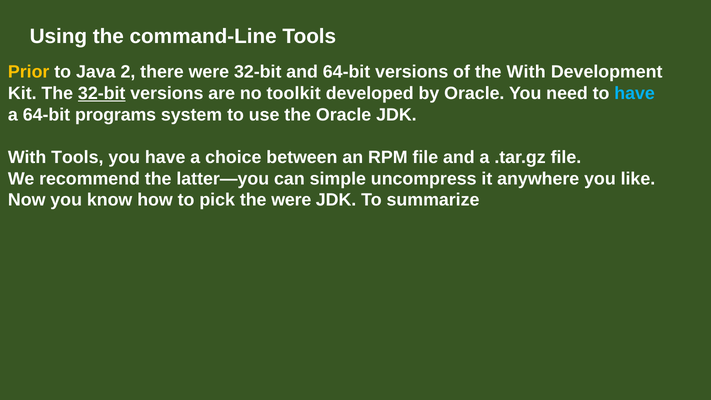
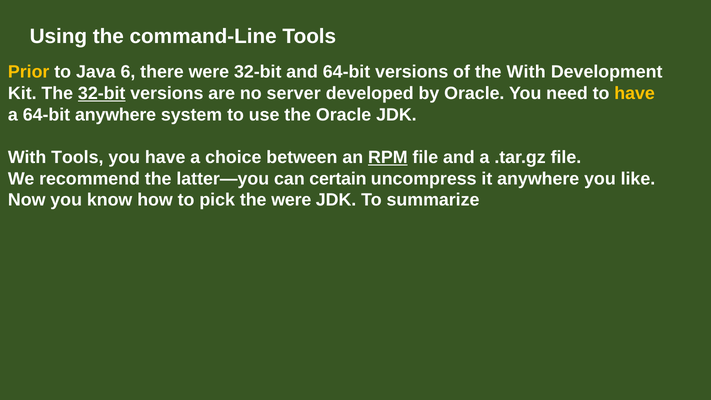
2: 2 -> 6
toolkit: toolkit -> server
have at (635, 93) colour: light blue -> yellow
64-bit programs: programs -> anywhere
RPM underline: none -> present
simple: simple -> certain
